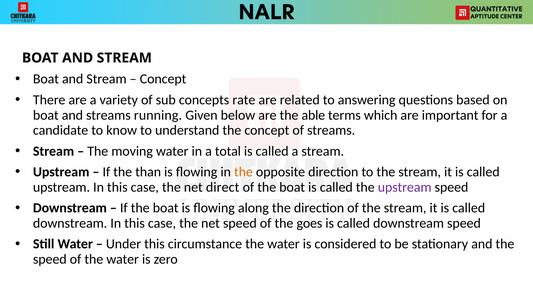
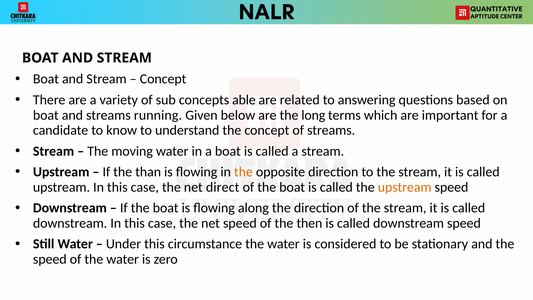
rate: rate -> able
able: able -> long
a total: total -> boat
upstream at (405, 187) colour: purple -> orange
goes: goes -> then
